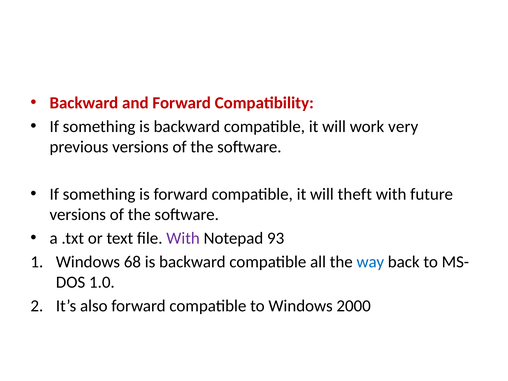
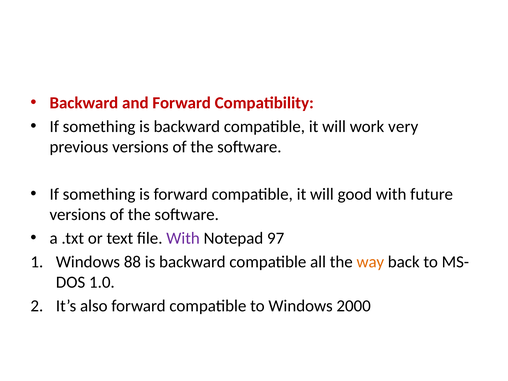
theft: theft -> good
93: 93 -> 97
68: 68 -> 88
way colour: blue -> orange
